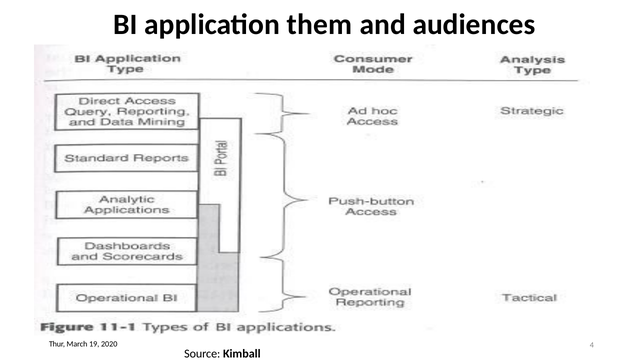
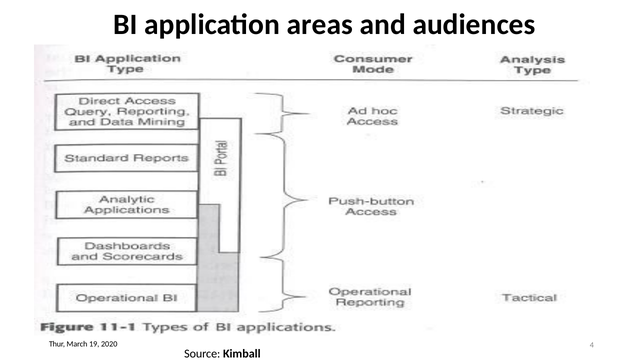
them: them -> areas
